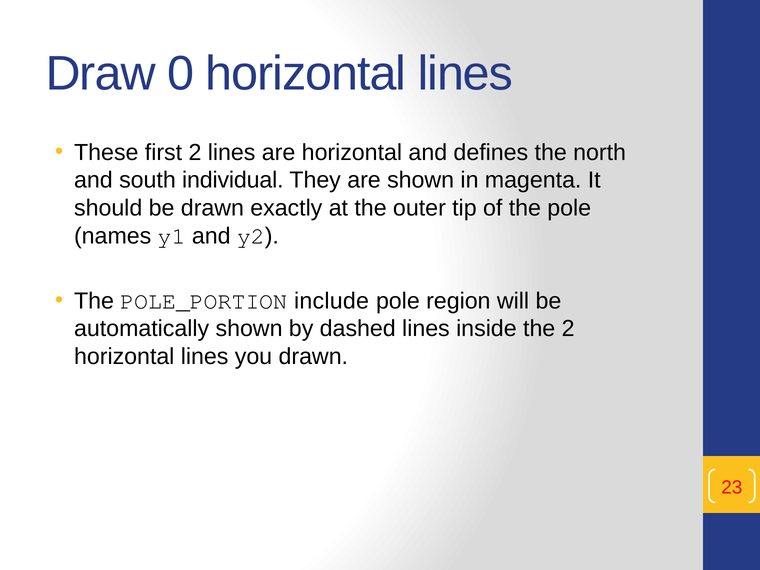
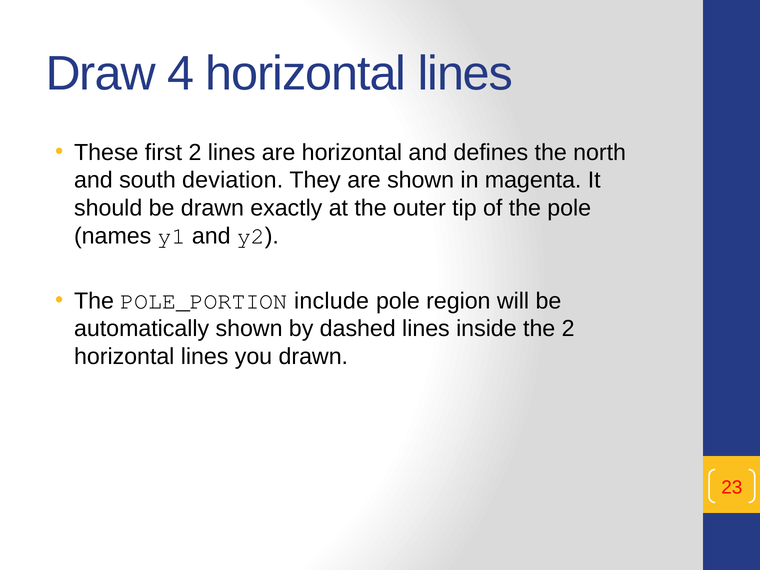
0: 0 -> 4
individual: individual -> deviation
